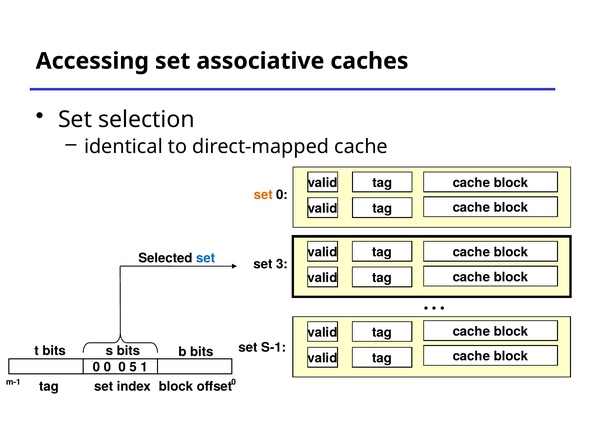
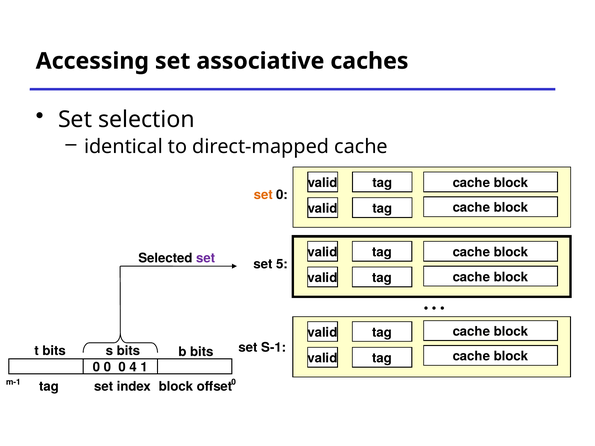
set at (206, 258) colour: blue -> purple
3: 3 -> 5
5: 5 -> 4
